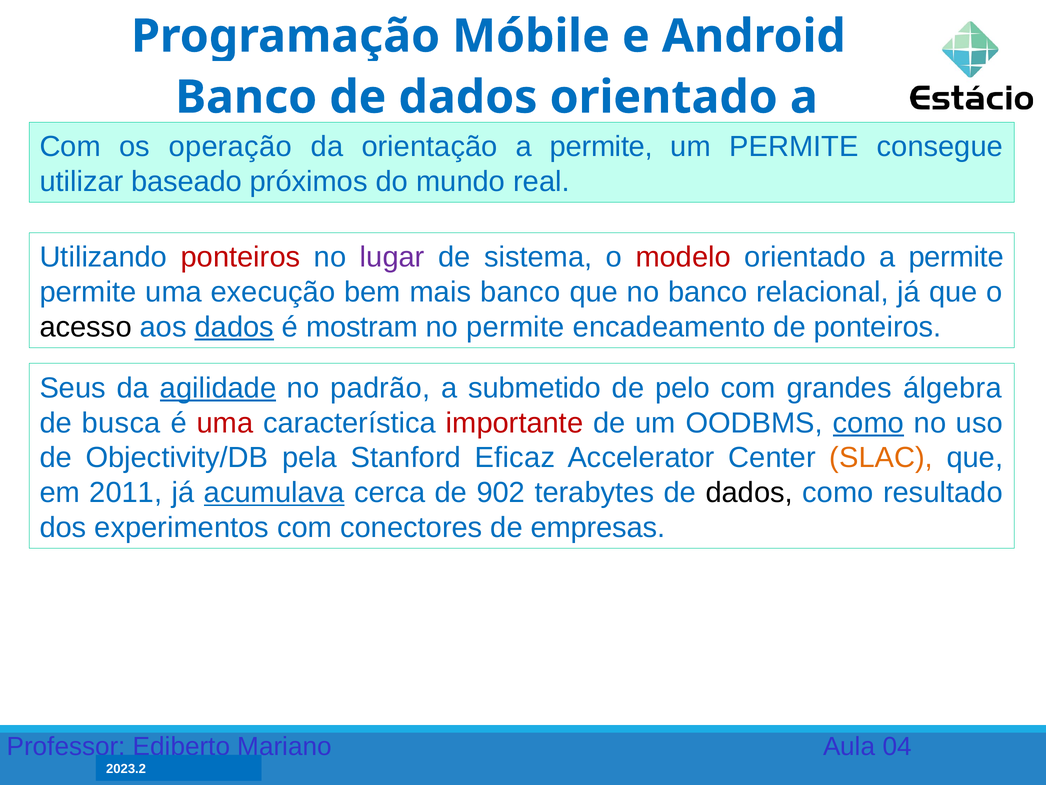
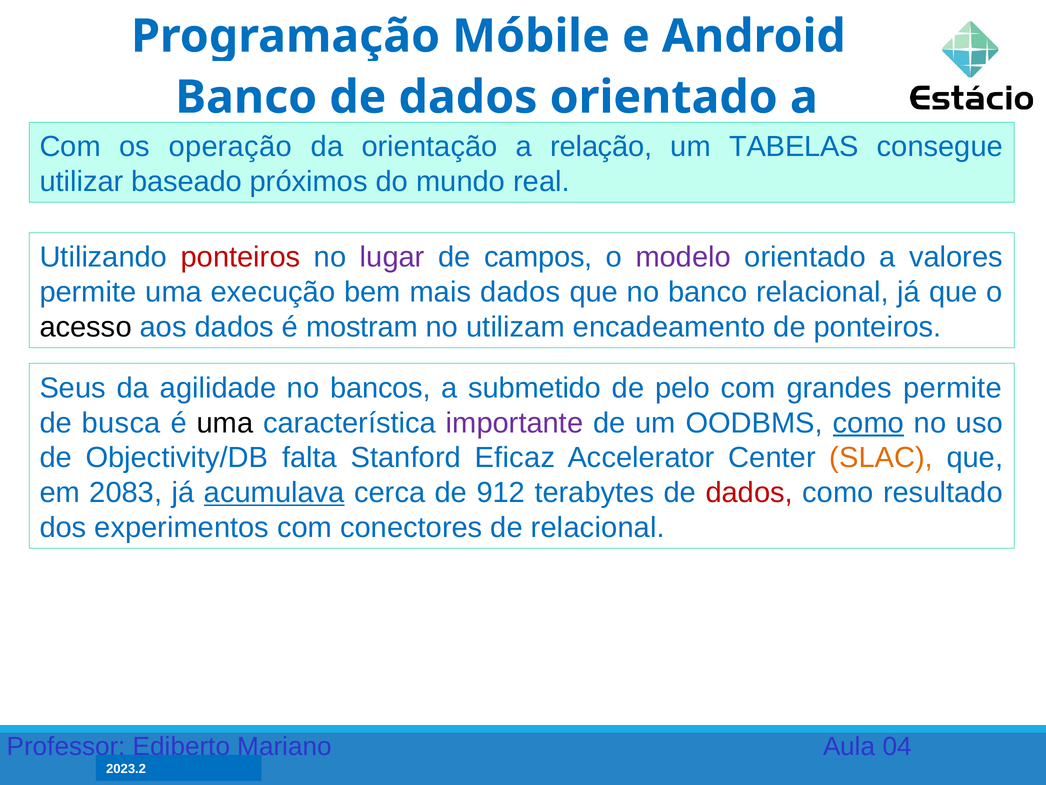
permite at (601, 147): permite -> relação
um PERMITE: PERMITE -> TABELAS
sistema: sistema -> campos
modelo colour: red -> purple
orientado a permite: permite -> valores
mais banco: banco -> dados
dados at (234, 327) underline: present -> none
no permite: permite -> utilizam
agilidade underline: present -> none
padrão: padrão -> bancos
grandes álgebra: álgebra -> permite
uma at (225, 423) colour: red -> black
importante colour: red -> purple
pela: pela -> falta
2011: 2011 -> 2083
902: 902 -> 912
dados at (749, 492) colour: black -> red
de empresas: empresas -> relacional
